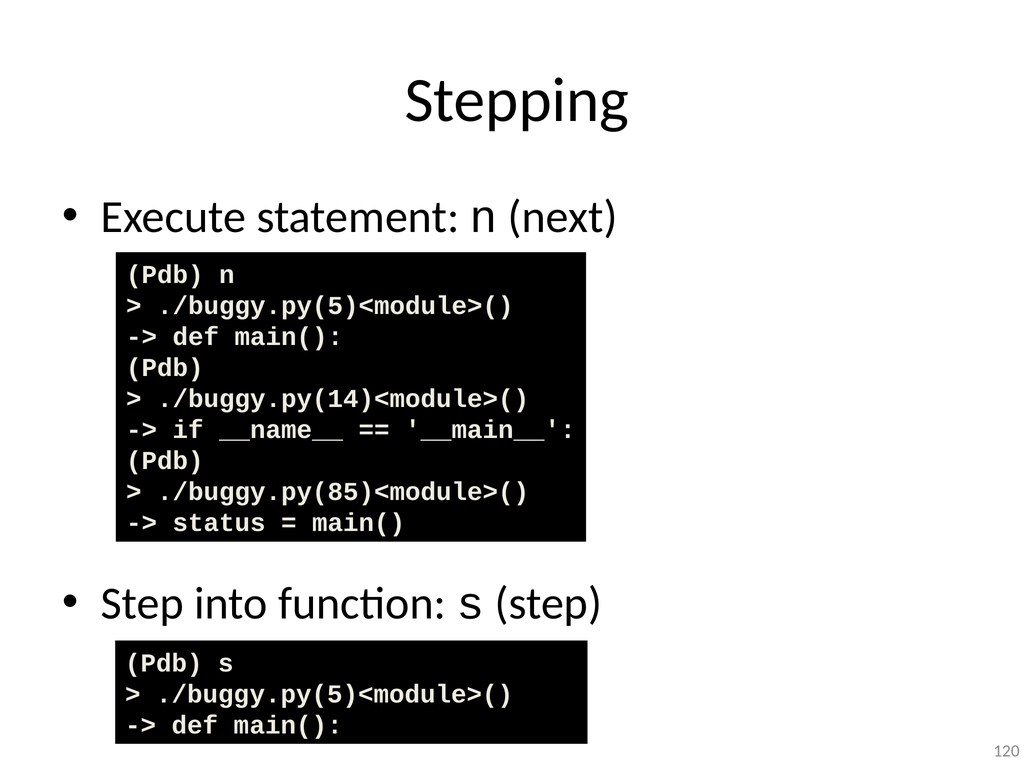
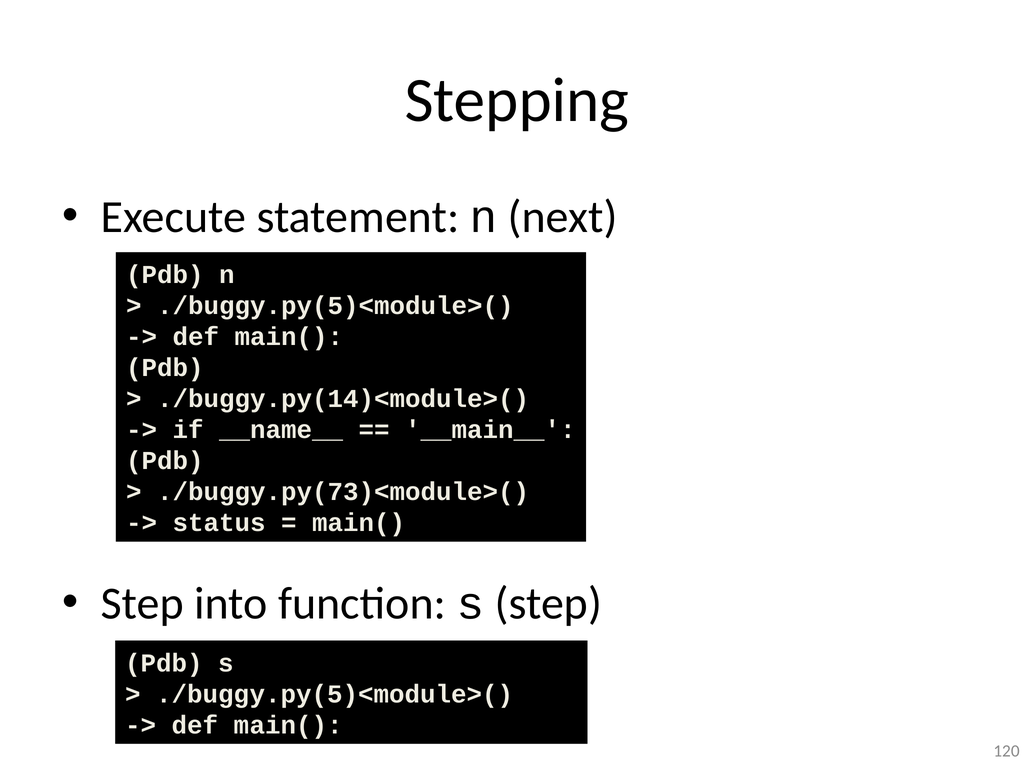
./buggy.py(85)<module>(: ./buggy.py(85)<module>( -> ./buggy.py(73)<module>(
